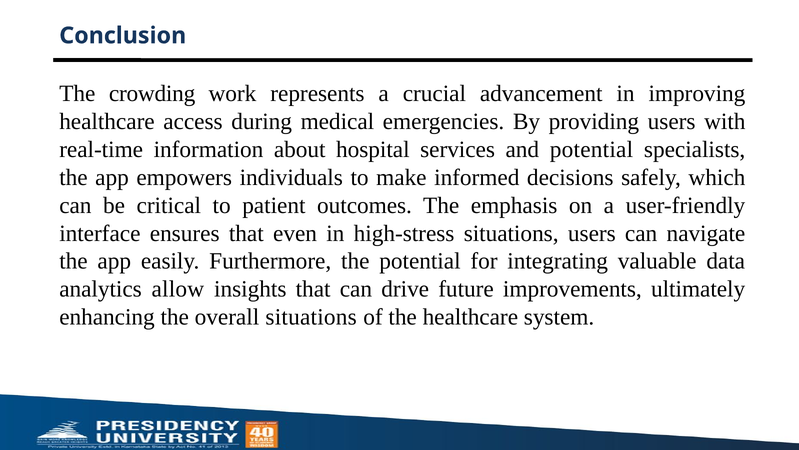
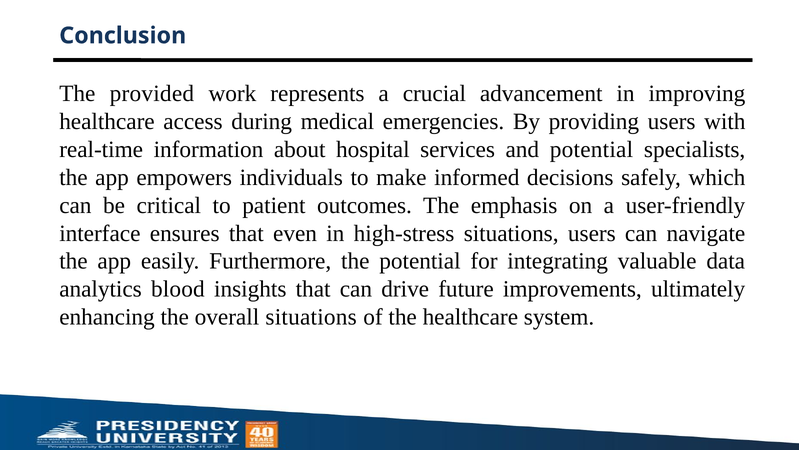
crowding: crowding -> provided
allow: allow -> blood
